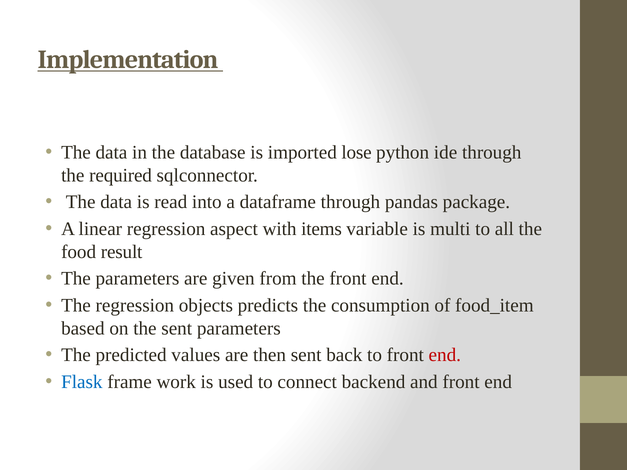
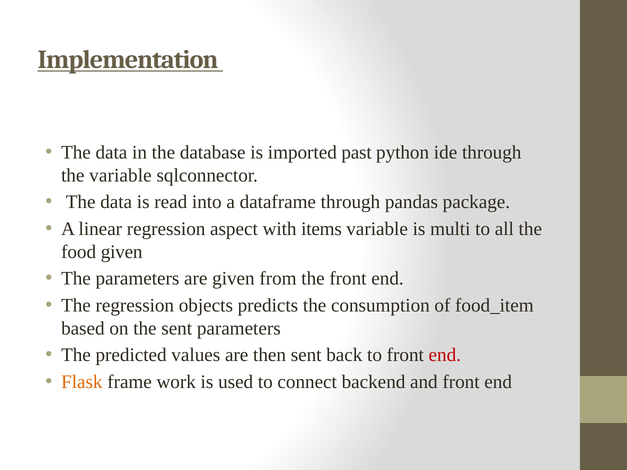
lose: lose -> past
the required: required -> variable
food result: result -> given
Flask colour: blue -> orange
